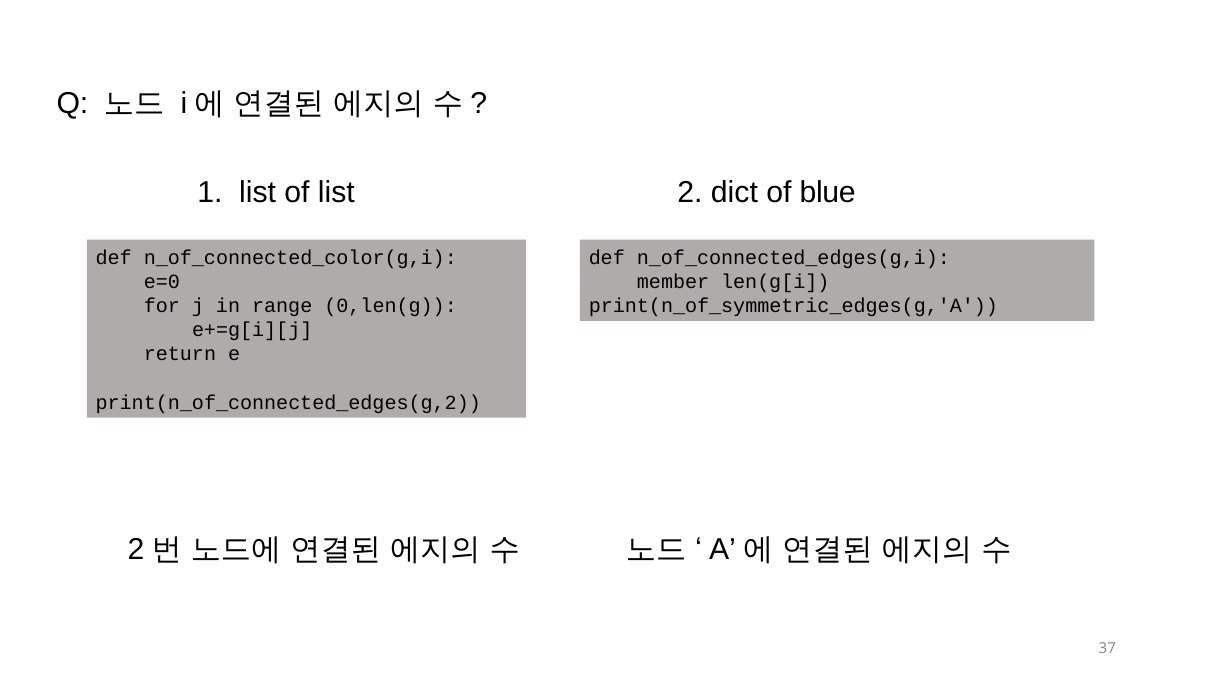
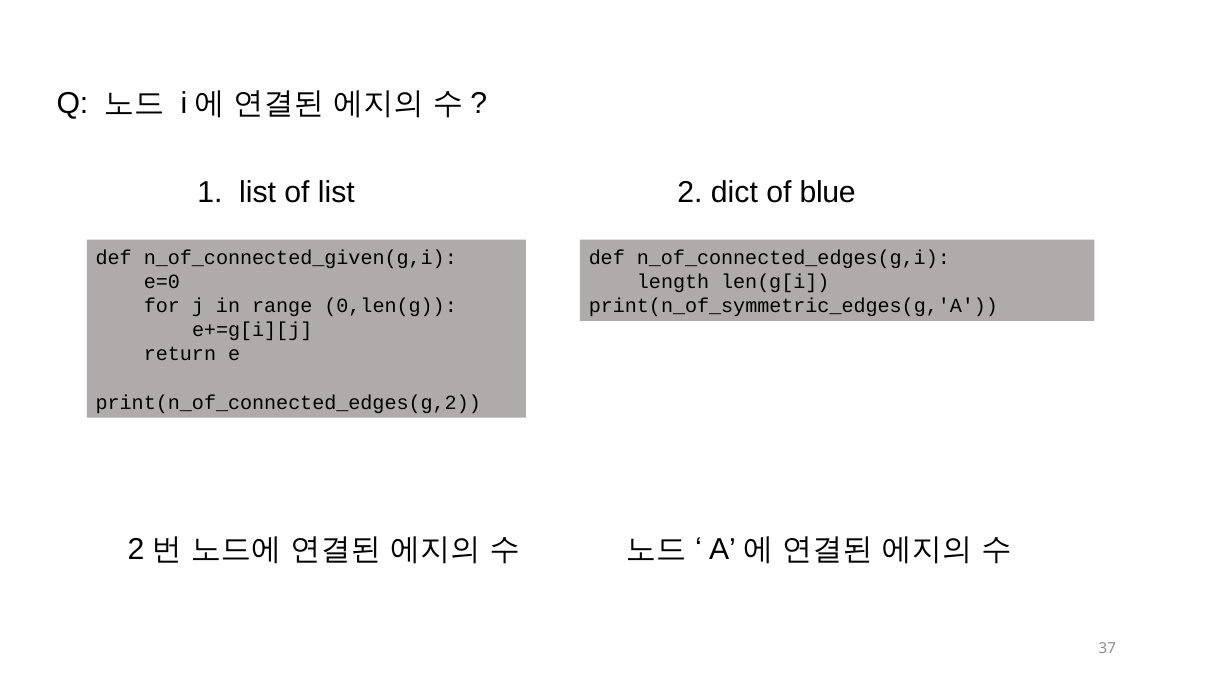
n_of_connected_color(g,i: n_of_connected_color(g,i -> n_of_connected_given(g,i
member: member -> length
